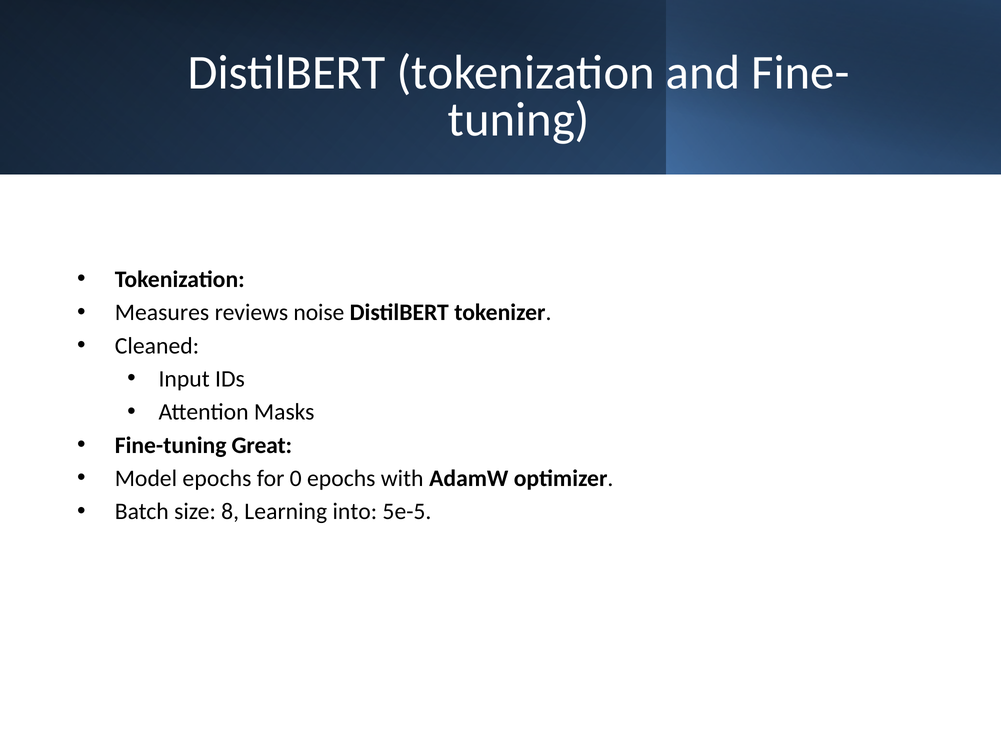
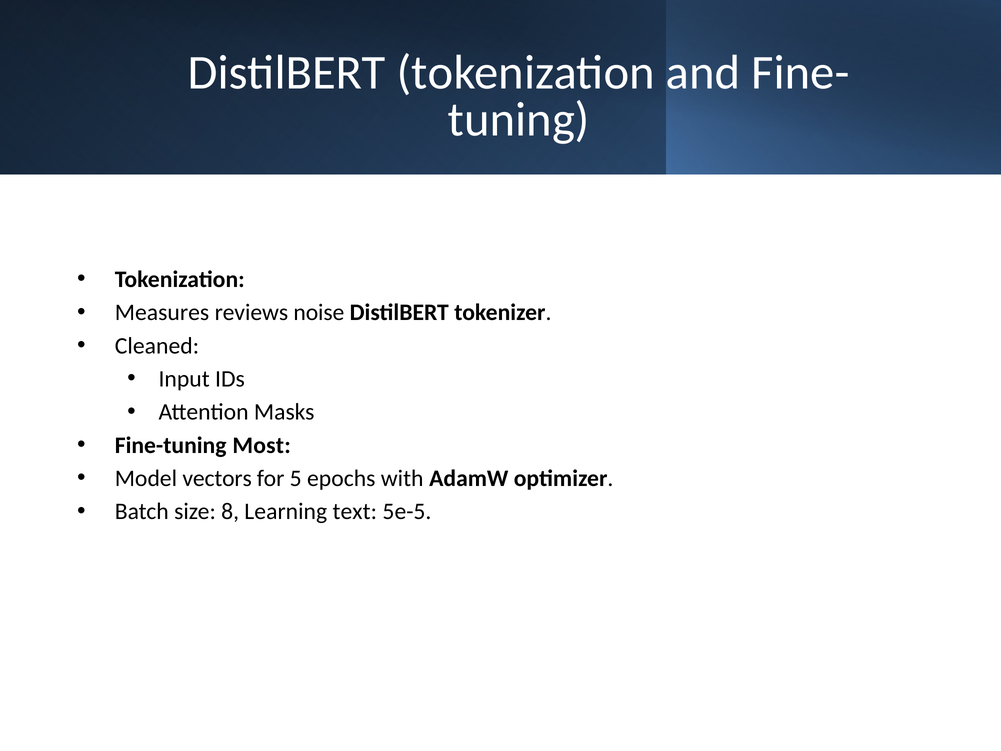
Great: Great -> Most
Model epochs: epochs -> vectors
0: 0 -> 5
into: into -> text
